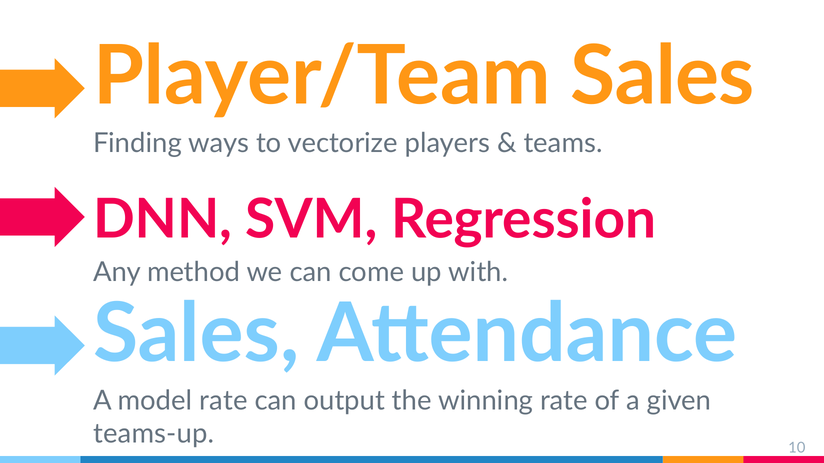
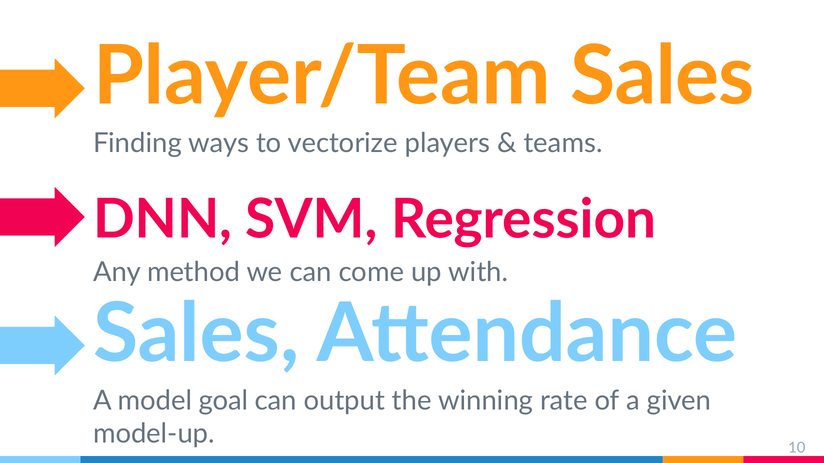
model rate: rate -> goal
teams-up: teams-up -> model-up
